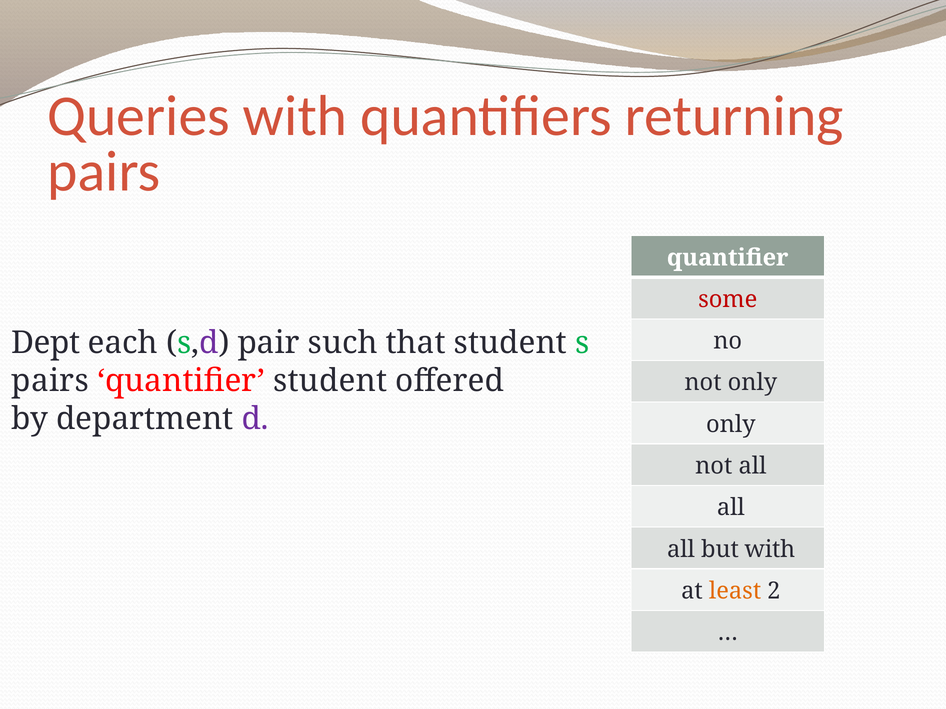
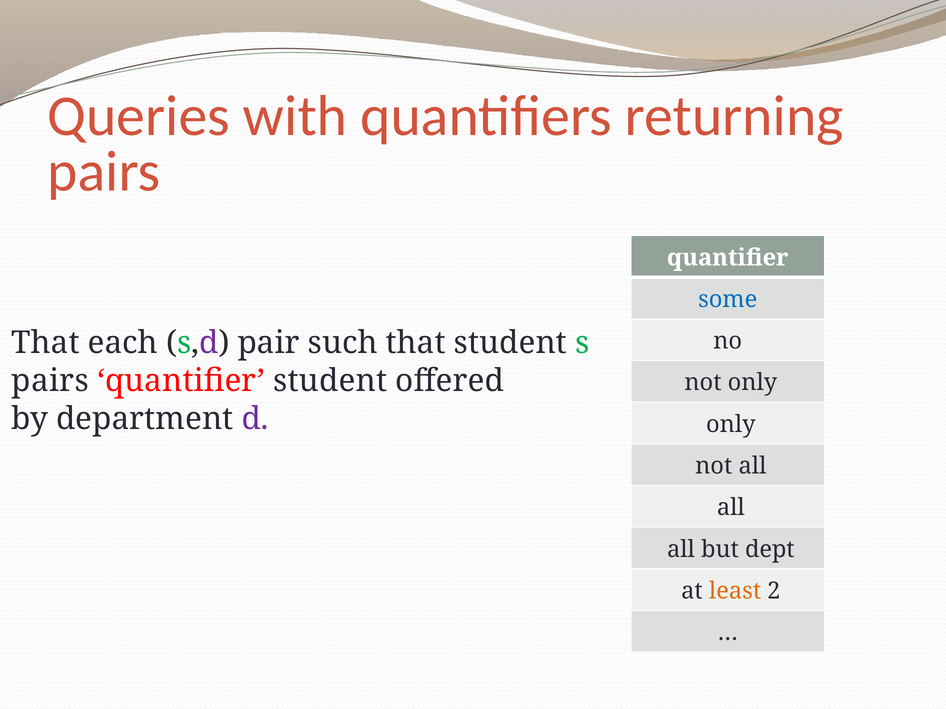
some colour: red -> blue
Dept at (46, 343): Dept -> That
but with: with -> dept
